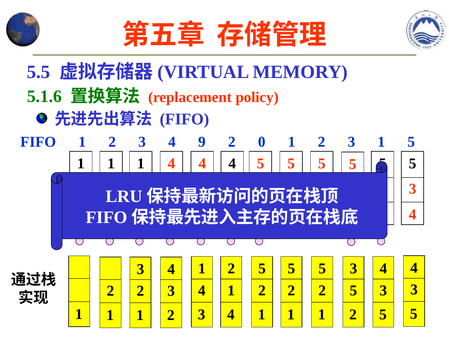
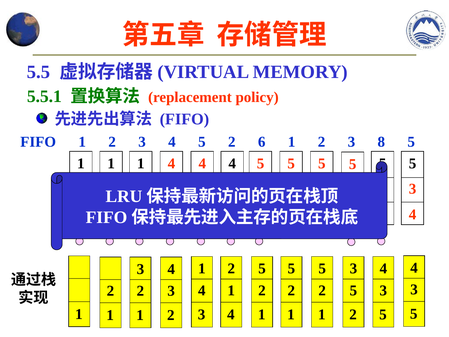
5.1.6: 5.1.6 -> 5.5.1
2 3 4 9: 9 -> 5
0: 0 -> 6
3 1: 1 -> 8
